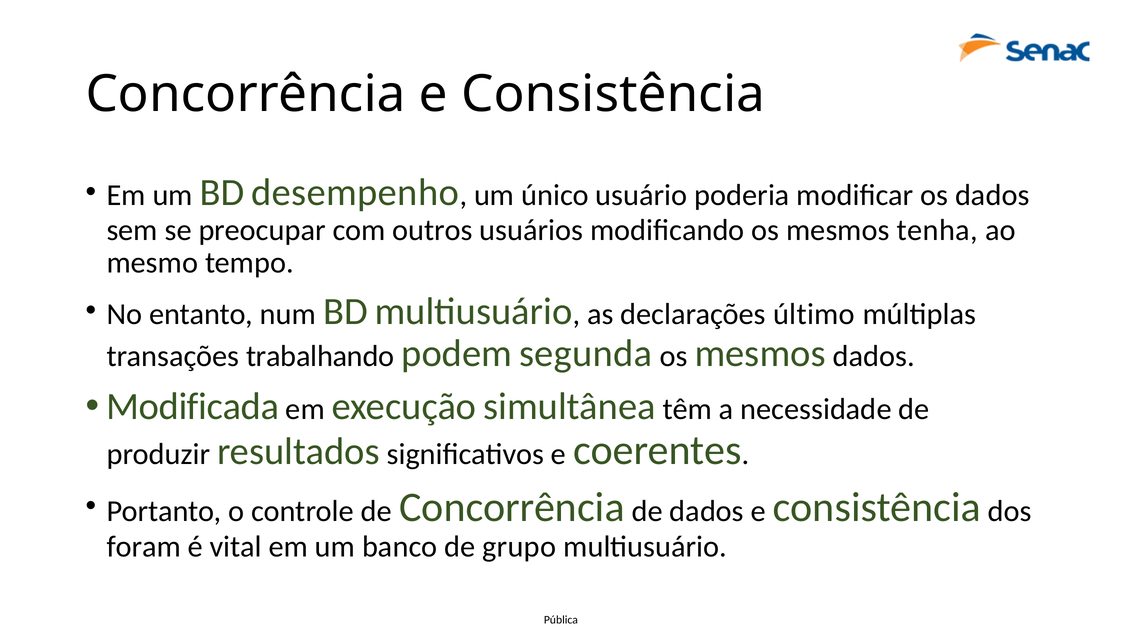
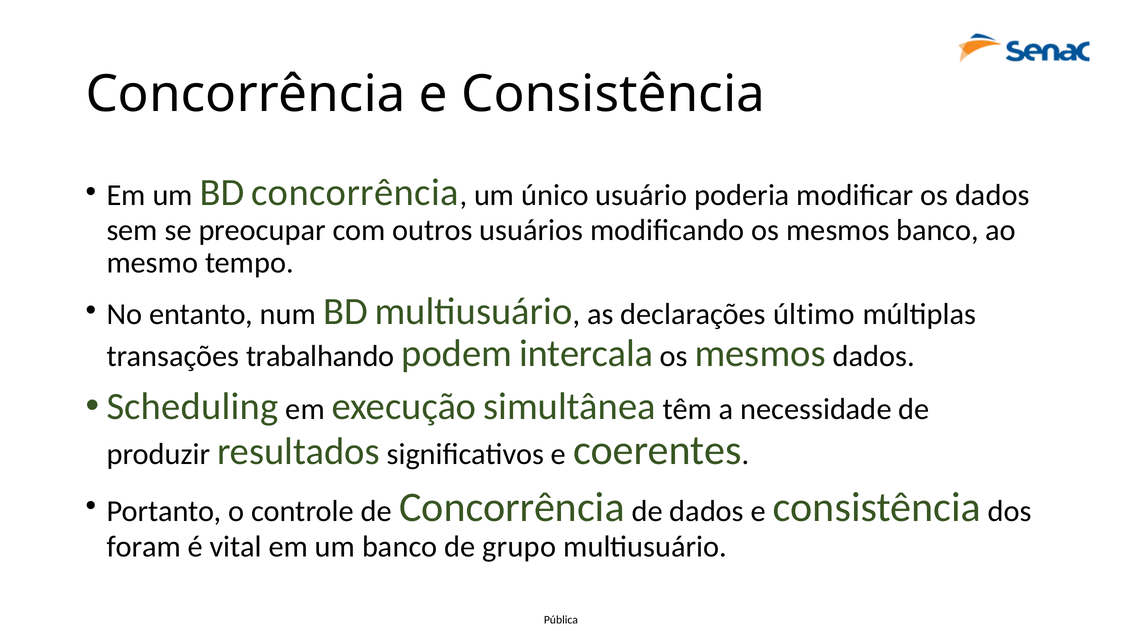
BD desempenho: desempenho -> concorrência
mesmos tenha: tenha -> banco
segunda: segunda -> intercala
Modificada: Modificada -> Scheduling
